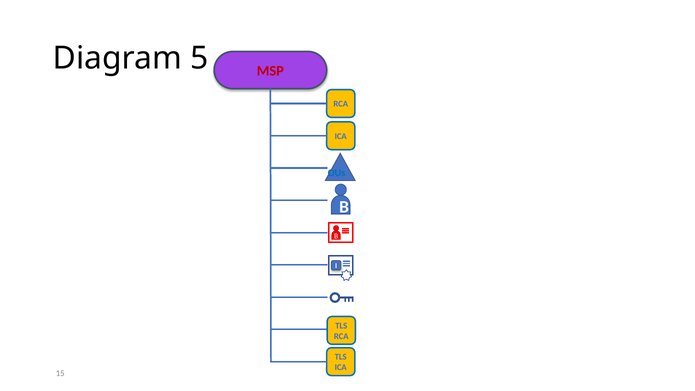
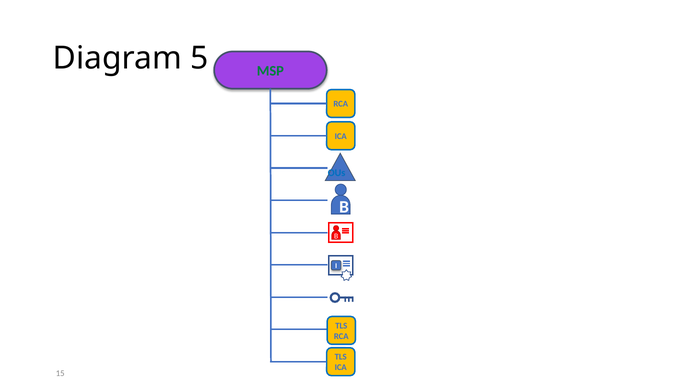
MSP colour: red -> green
